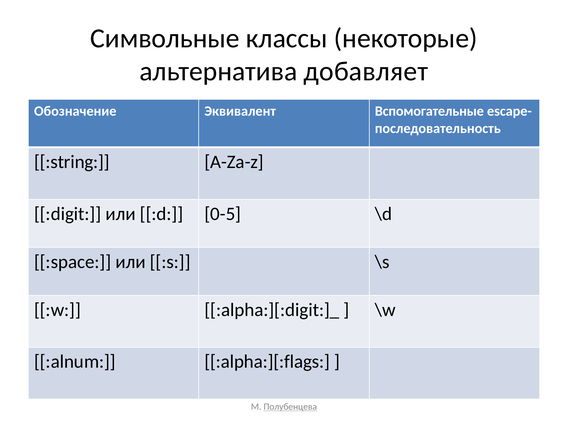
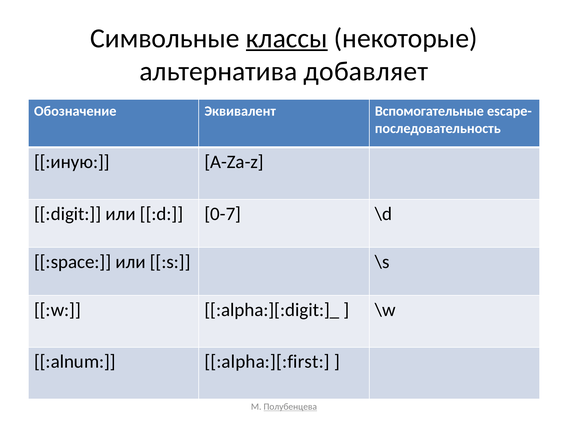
классы underline: none -> present
:string: :string -> :иную
0-5: 0-5 -> 0-7
:alpha:][:flags: :alpha:][:flags -> :alpha:][:first
